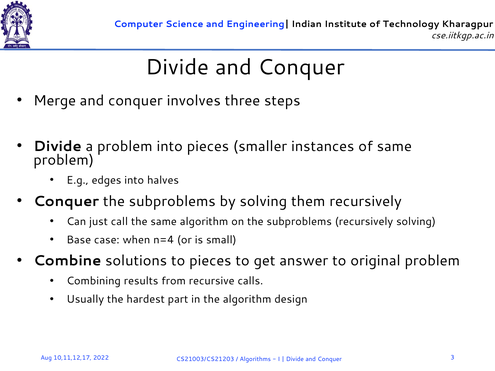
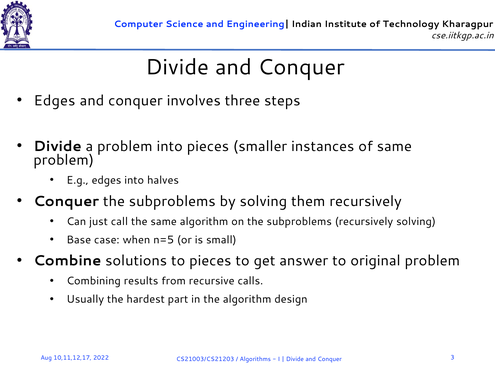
Merge at (55, 101): Merge -> Edges
n=4: n=4 -> n=5
